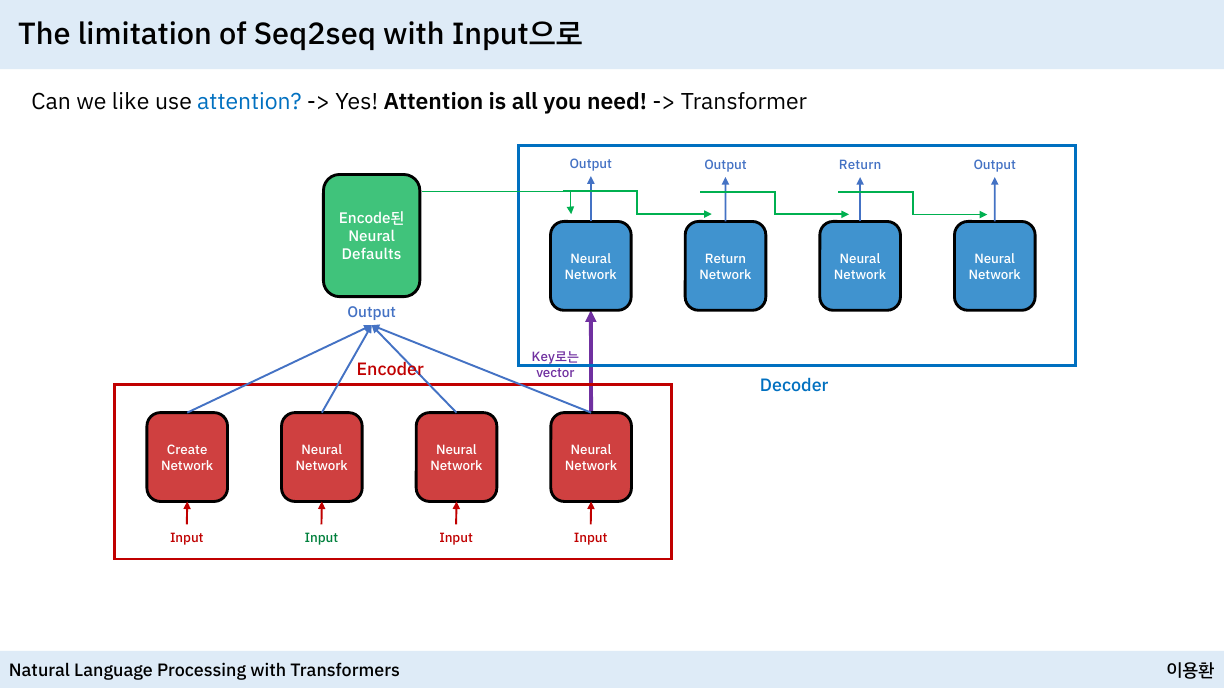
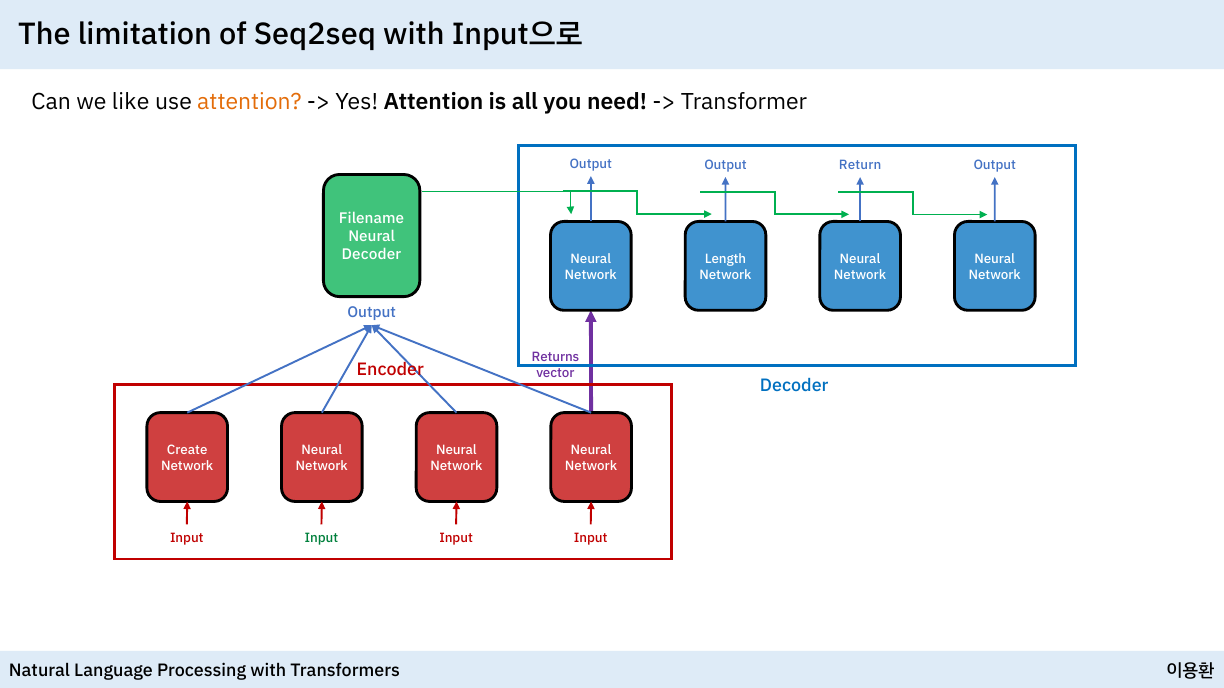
attention at (249, 102) colour: blue -> orange
Encode된: Encode된 -> Filename
Defaults at (371, 255): Defaults -> Decoder
Return at (726, 259): Return -> Length
Key로는: Key로는 -> Returns
